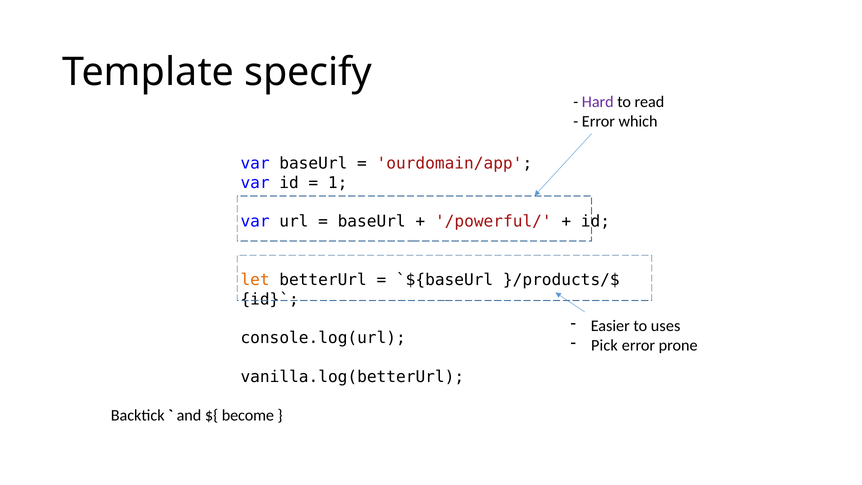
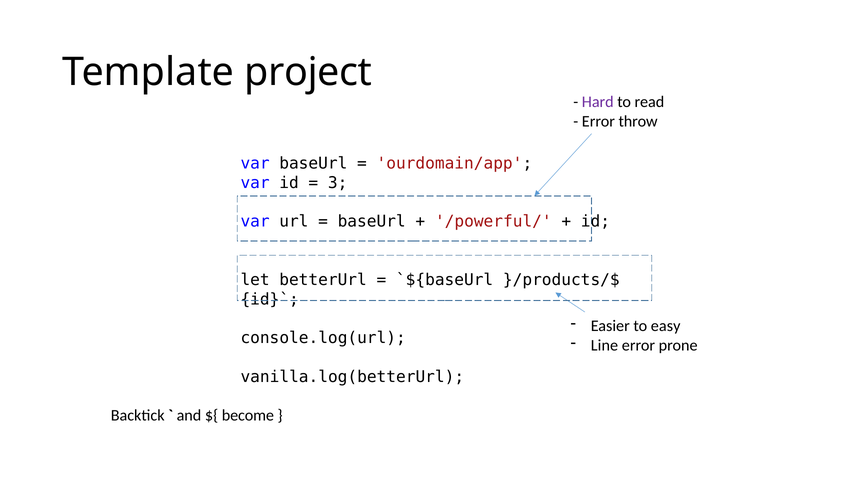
specify: specify -> project
which: which -> throw
1: 1 -> 3
let colour: orange -> black
uses: uses -> easy
Pick: Pick -> Line
